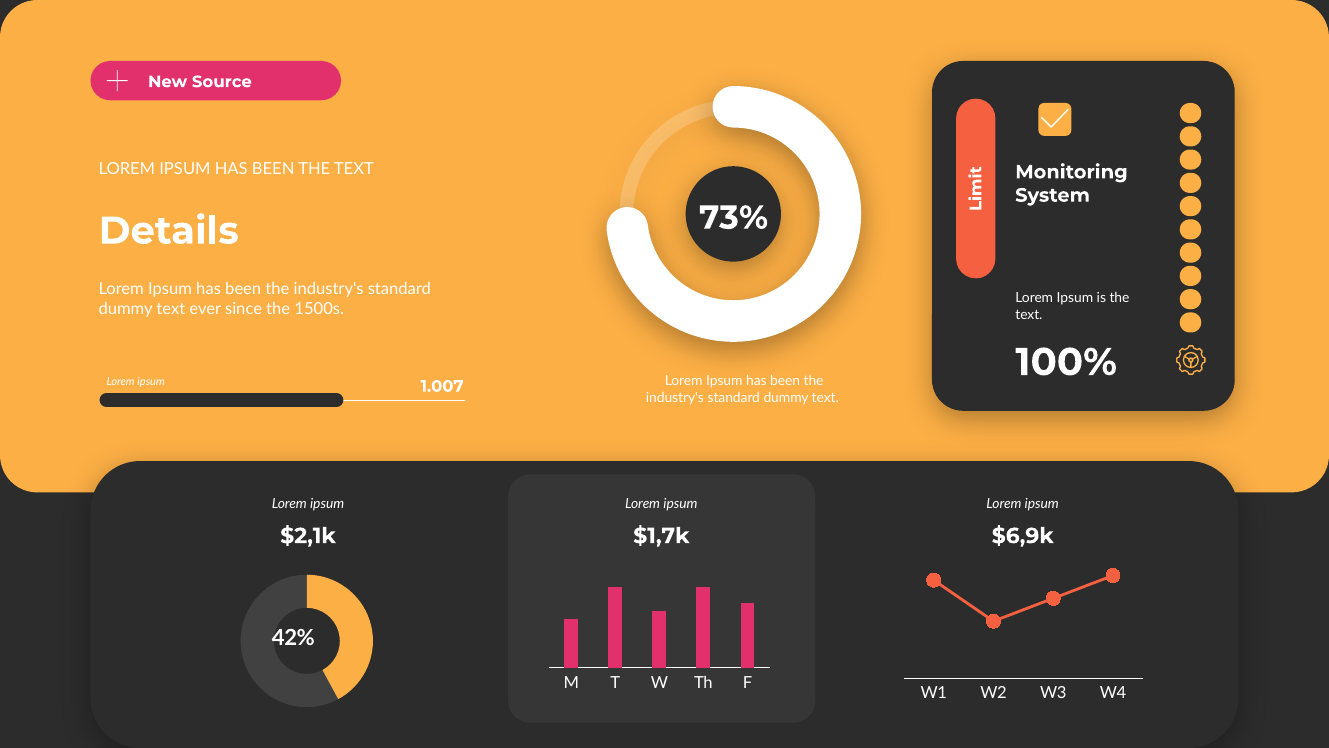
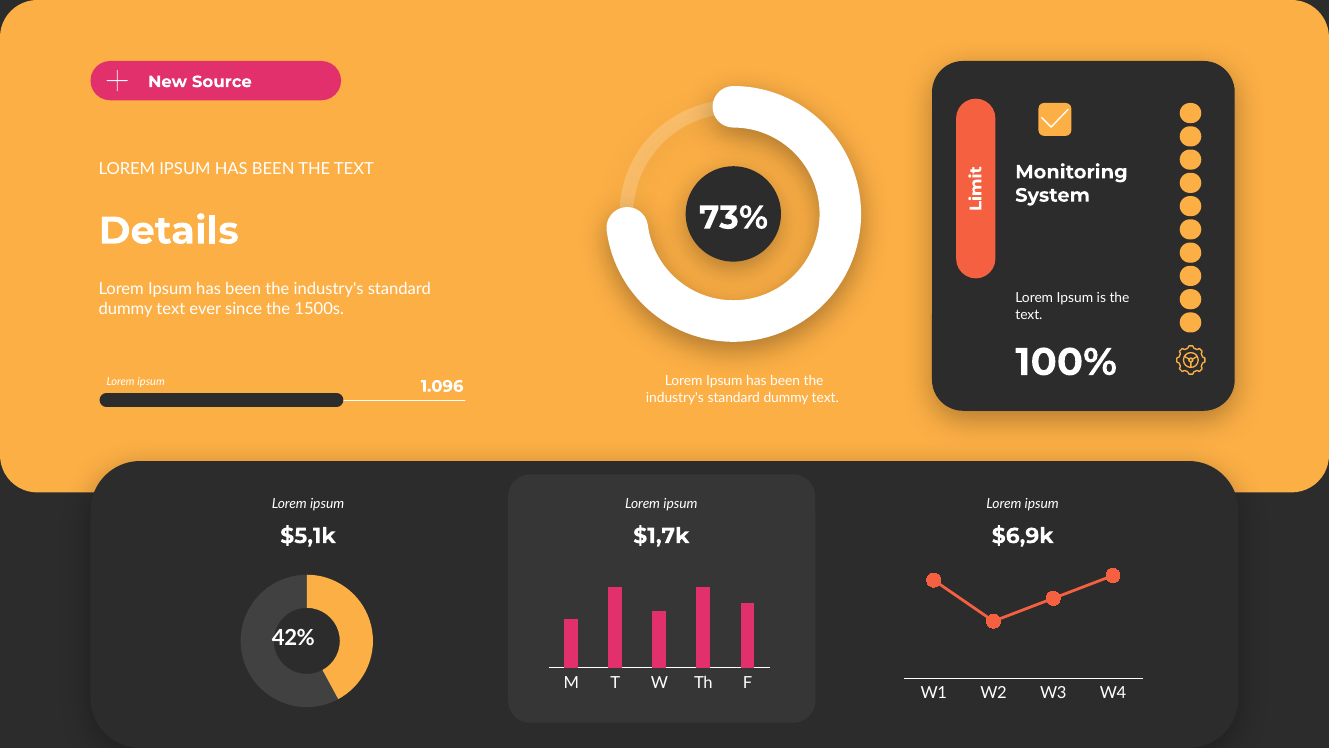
1.007: 1.007 -> 1.096
$2,1k: $2,1k -> $5,1k
